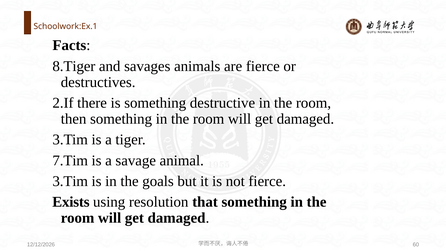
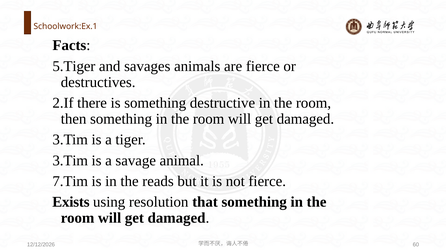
8.Tiger: 8.Tiger -> 5.Tiger
7.Tim at (70, 160): 7.Tim -> 3.Tim
3.Tim at (70, 181): 3.Tim -> 7.Tim
goals: goals -> reads
